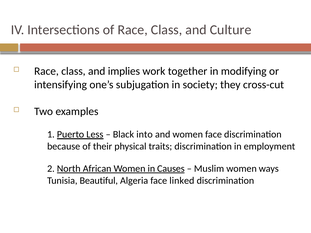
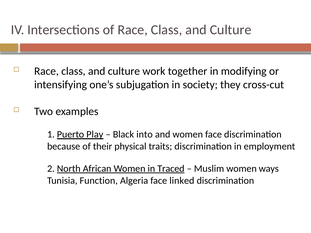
implies at (124, 71): implies -> culture
Less: Less -> Play
Causes: Causes -> Traced
Beautiful: Beautiful -> Function
